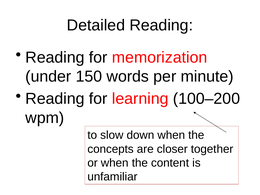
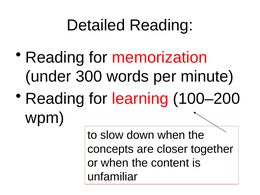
150: 150 -> 300
